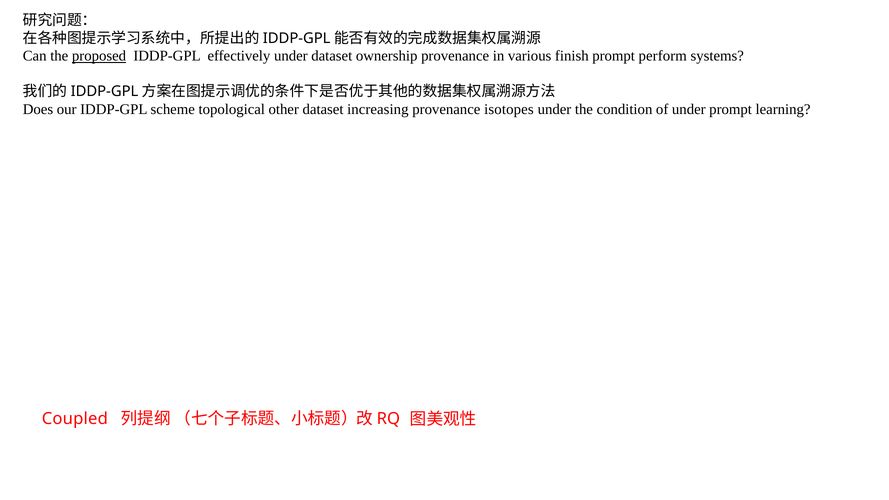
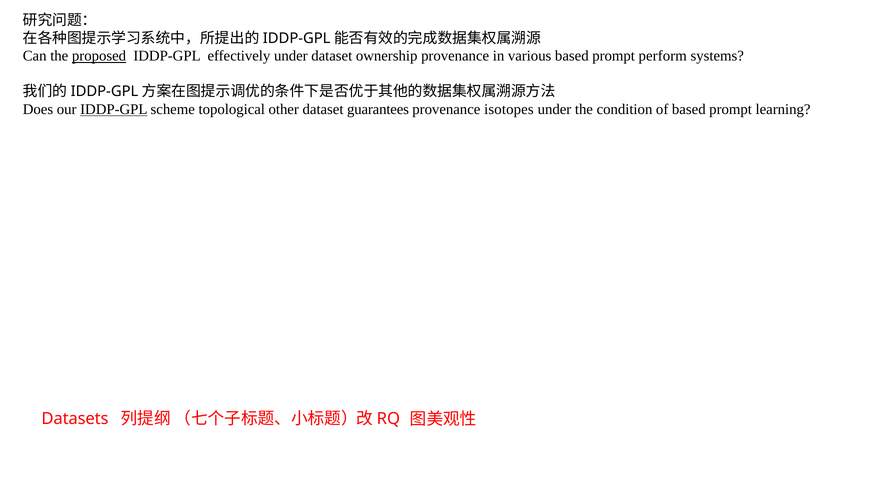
various finish: finish -> based
IDDP-GPL at (114, 109) underline: none -> present
increasing: increasing -> guarantees
of under: under -> based
Coupled: Coupled -> Datasets
